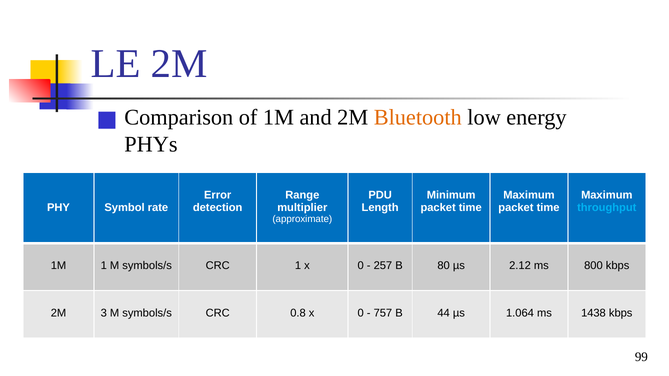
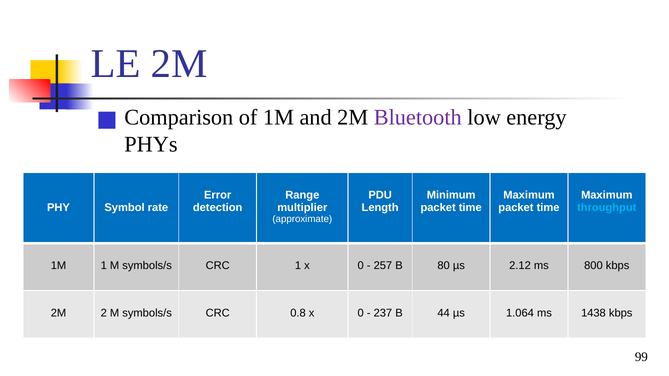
Bluetooth colour: orange -> purple
3: 3 -> 2
757: 757 -> 237
